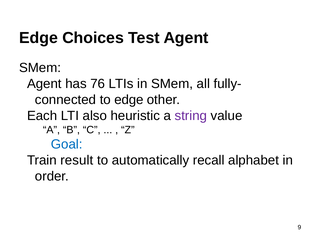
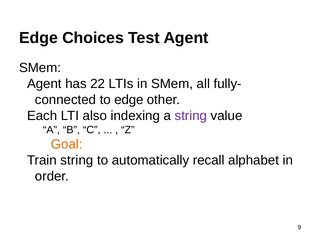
76: 76 -> 22
heuristic: heuristic -> indexing
Goal colour: blue -> orange
Train result: result -> string
